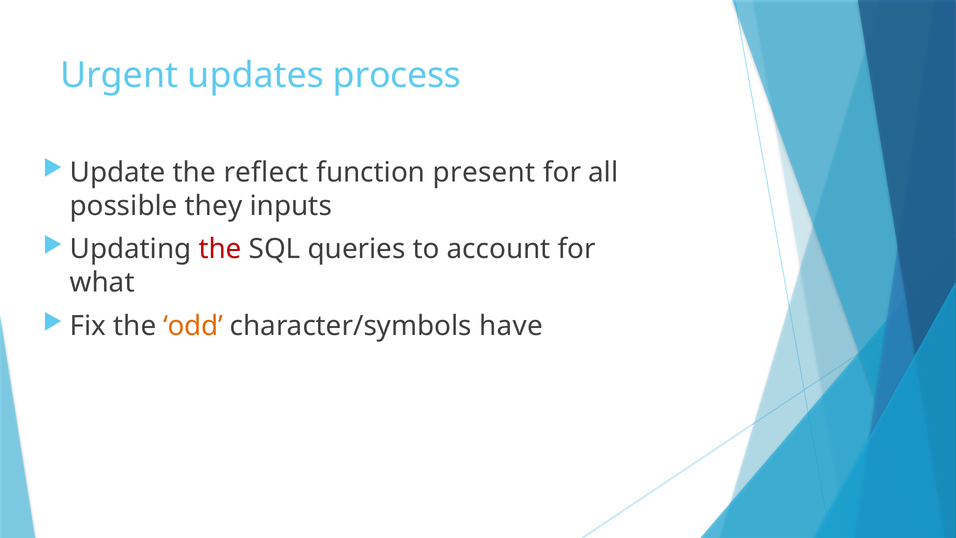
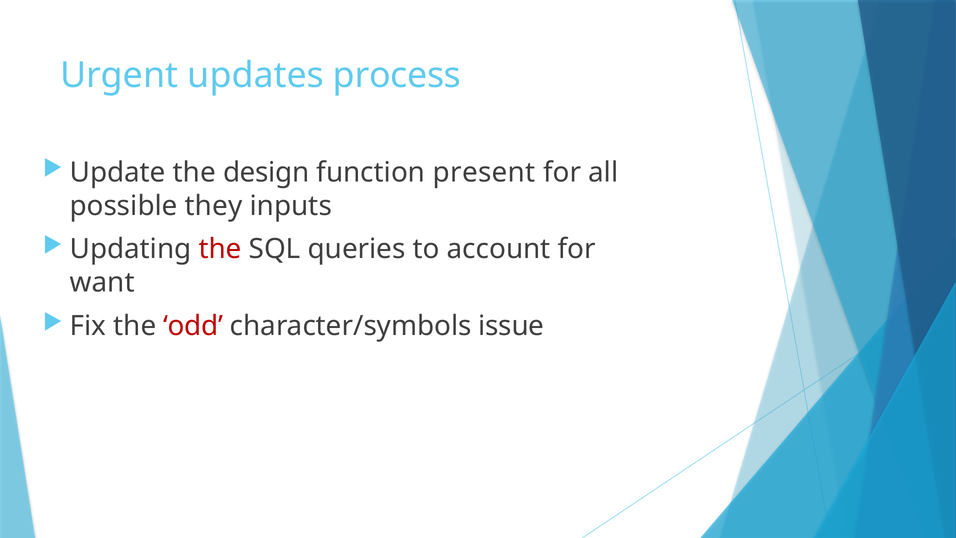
reflect: reflect -> design
what: what -> want
odd colour: orange -> red
have: have -> issue
